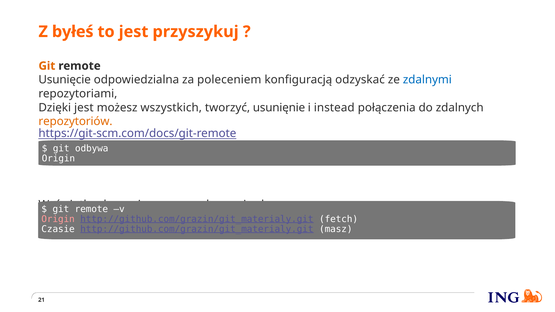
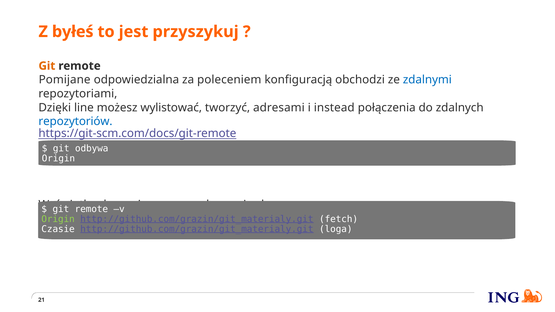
Usunięcie: Usunięcie -> Pomijane
odzyskać: odzyskać -> obchodzi
Dzięki jest: jest -> line
wszystkich: wszystkich -> wylistować
tworzyć usunięnie: usunięnie -> adresami
repozytoriów colour: orange -> blue
Origin at (58, 219) colour: pink -> light green
masz: masz -> loga
